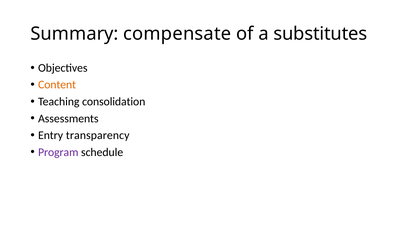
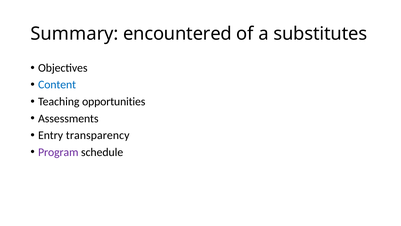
compensate: compensate -> encountered
Content colour: orange -> blue
consolidation: consolidation -> opportunities
